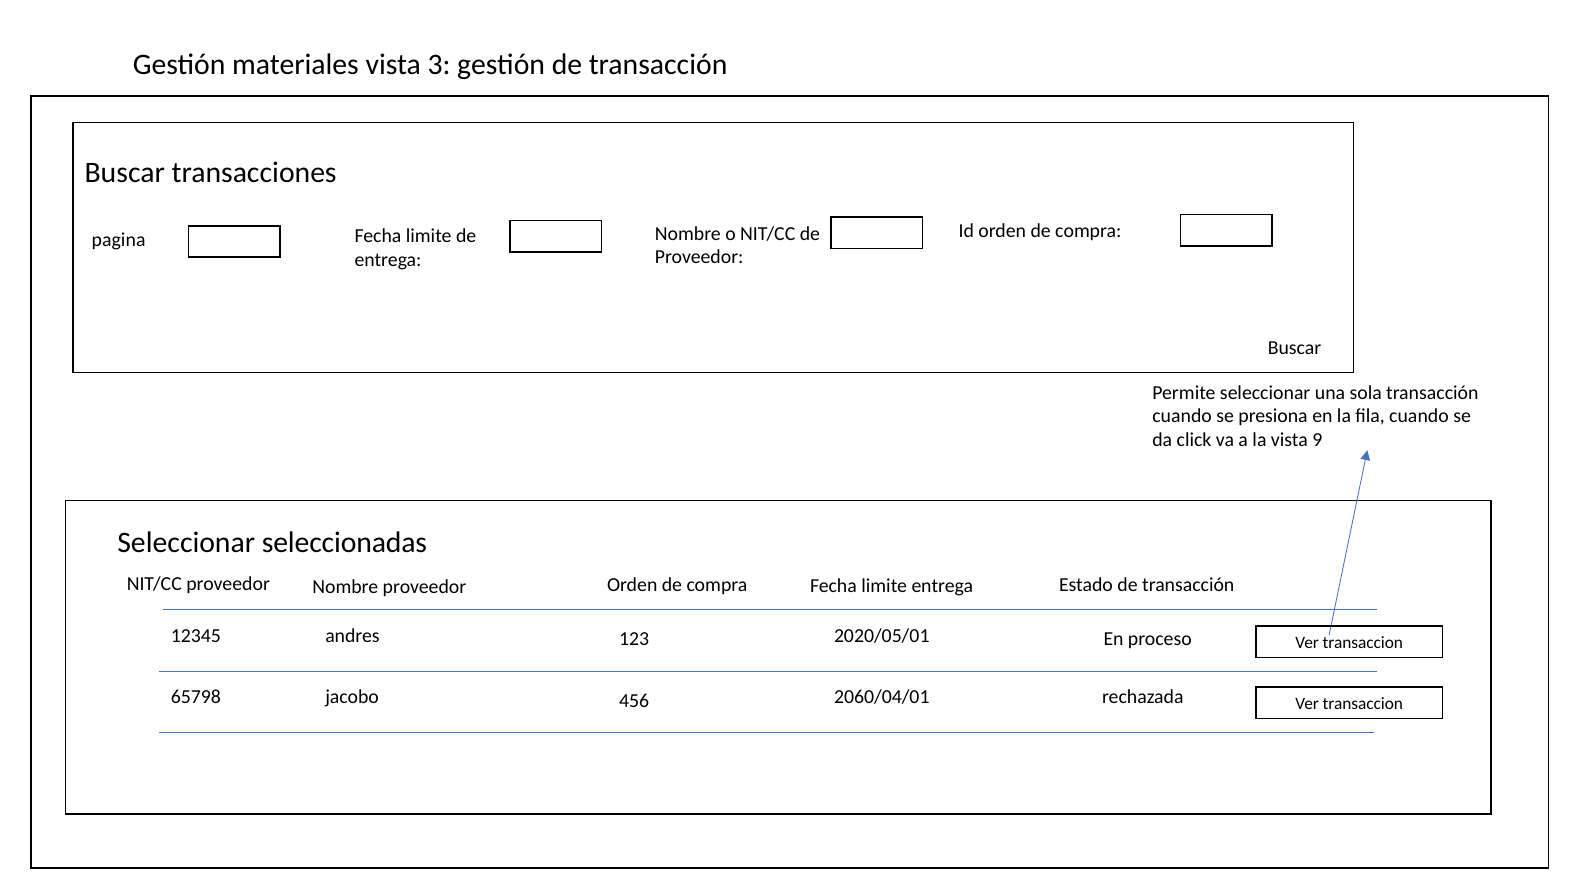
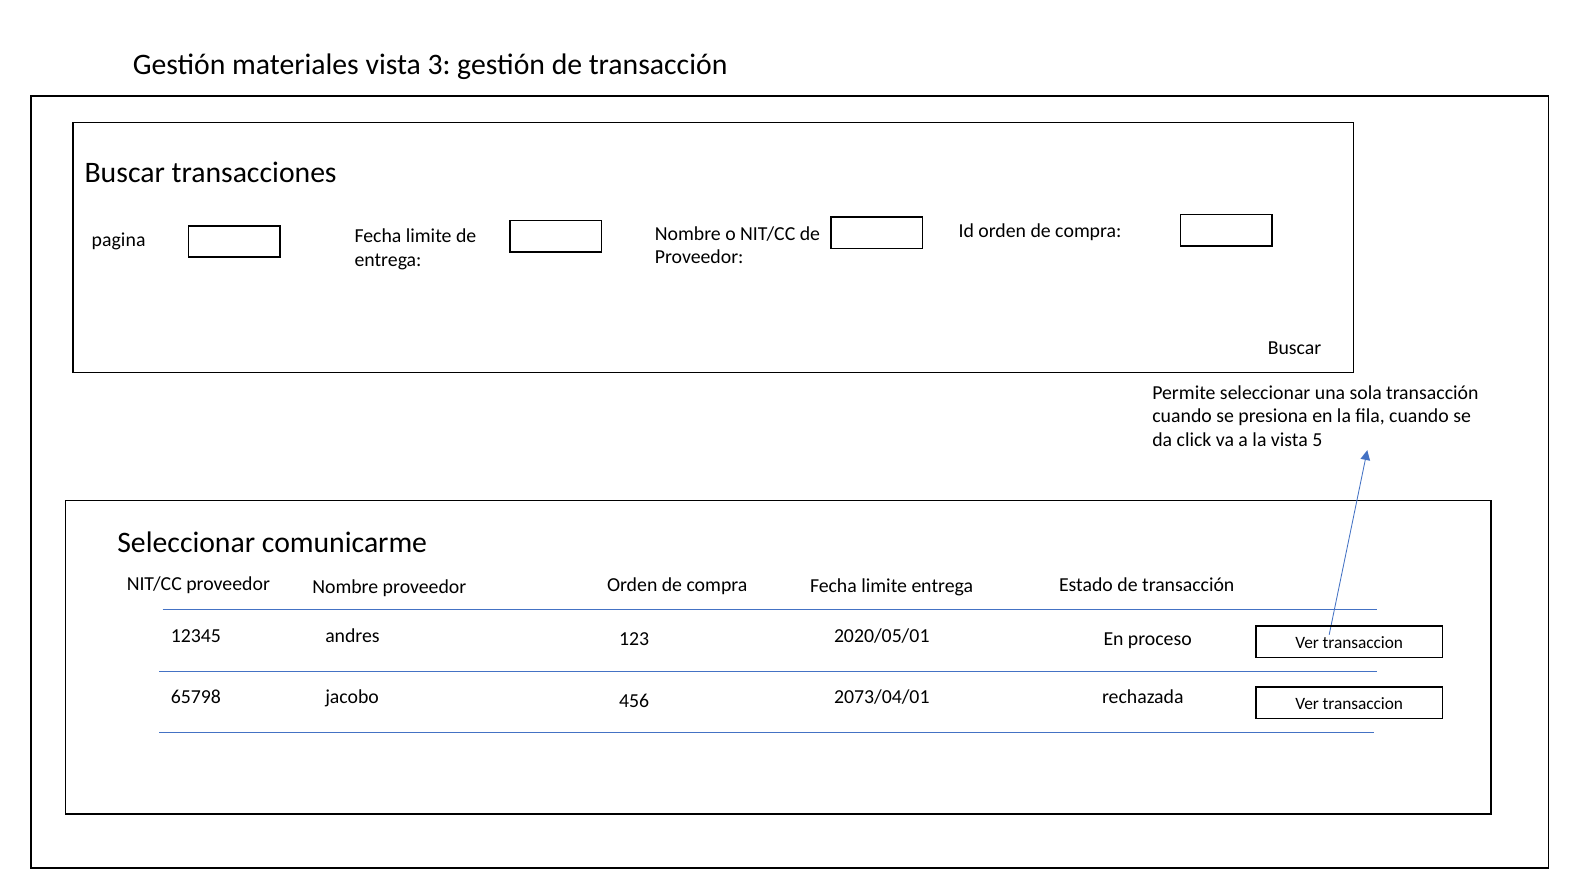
9: 9 -> 5
seleccionadas: seleccionadas -> comunicarme
2060/04/01: 2060/04/01 -> 2073/04/01
